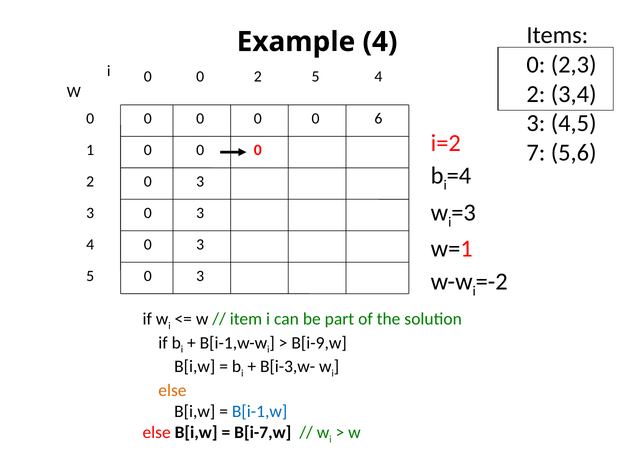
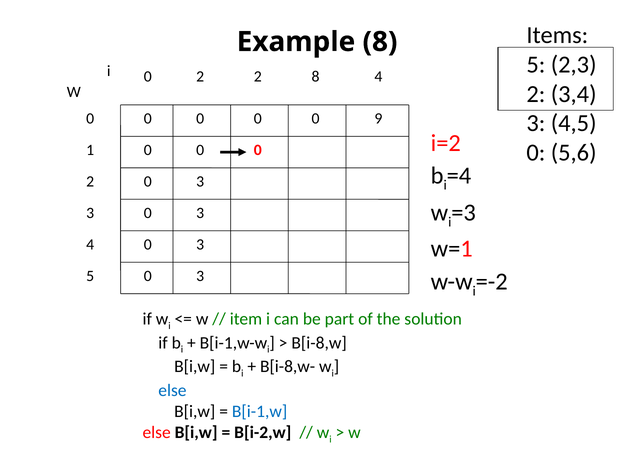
Example 4: 4 -> 8
0 at (536, 65): 0 -> 5
i 0 0: 0 -> 2
2 5: 5 -> 8
6: 6 -> 9
7 at (536, 153): 7 -> 0
B[i-9,w: B[i-9,w -> B[i-8,w
B[i-3,w-: B[i-3,w- -> B[i-8,w-
else at (172, 390) colour: orange -> blue
B[i-7,w: B[i-7,w -> B[i-2,w
